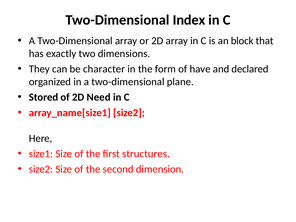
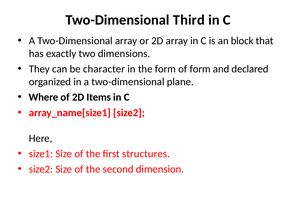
Index: Index -> Third
of have: have -> form
Stored: Stored -> Where
Need: Need -> Items
